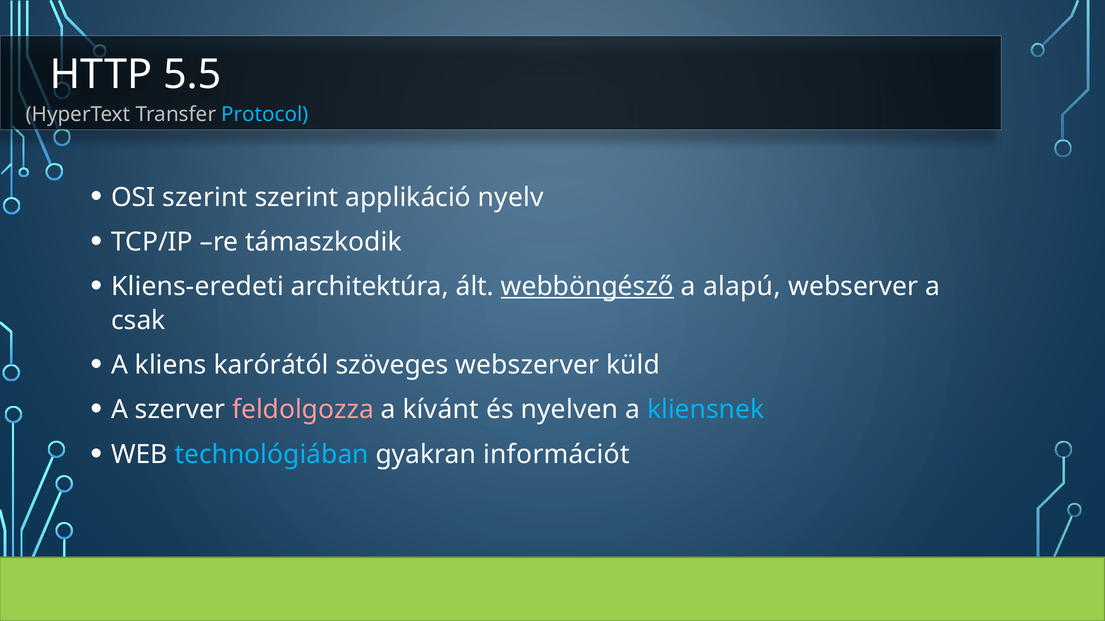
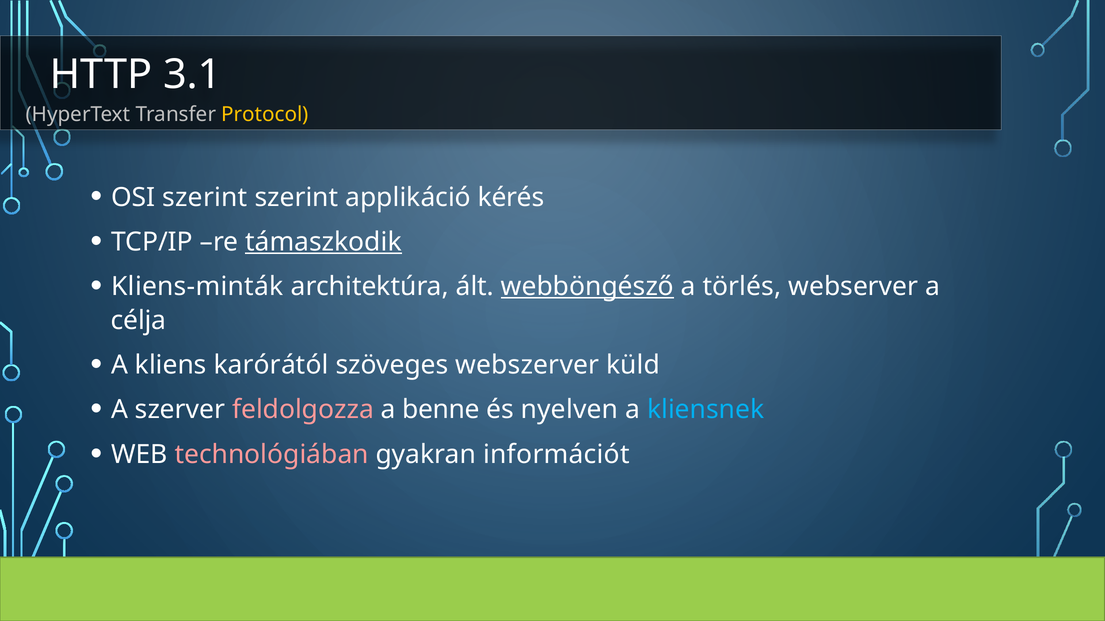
5.5: 5.5 -> 3.1
Protocol colour: light blue -> yellow
nyelv: nyelv -> kérés
támaszkodik underline: none -> present
Kliens-eredeti: Kliens-eredeti -> Kliens-minták
alapú: alapú -> törlés
csak: csak -> célja
kívánt: kívánt -> benne
technológiában colour: light blue -> pink
